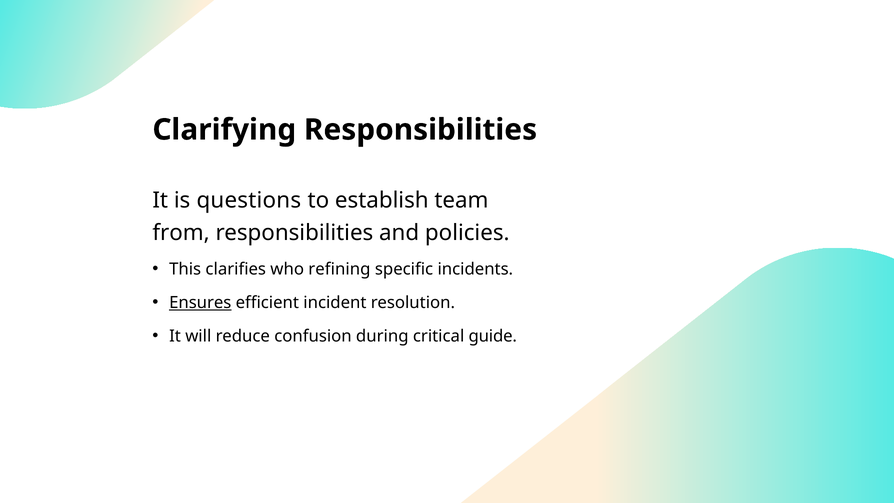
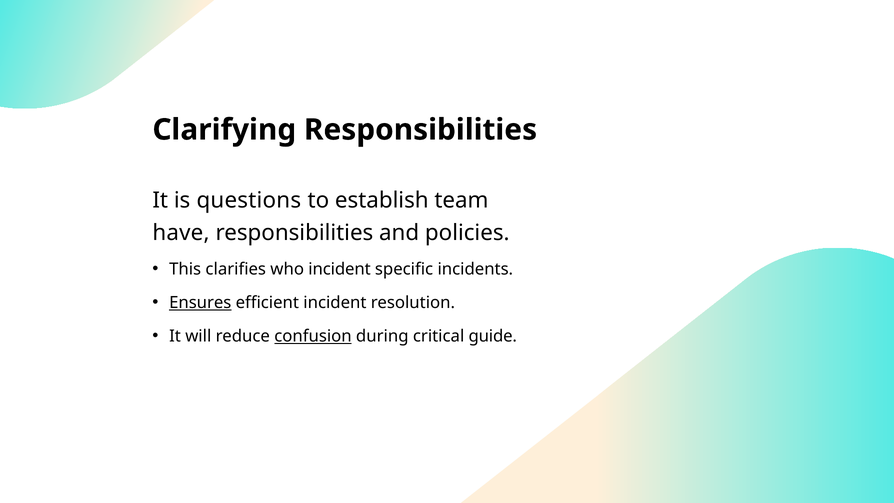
from: from -> have
who refining: refining -> incident
confusion underline: none -> present
